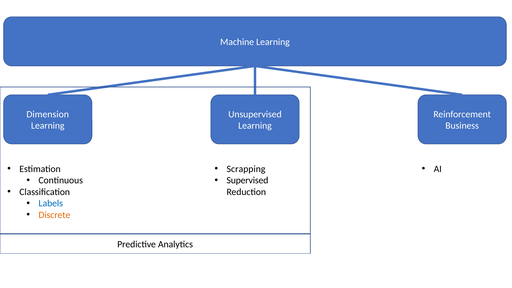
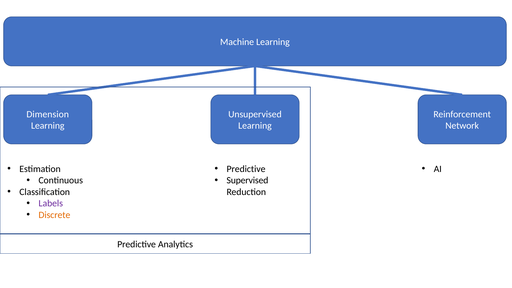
Business: Business -> Network
Scrapping at (246, 169): Scrapping -> Predictive
Labels colour: blue -> purple
